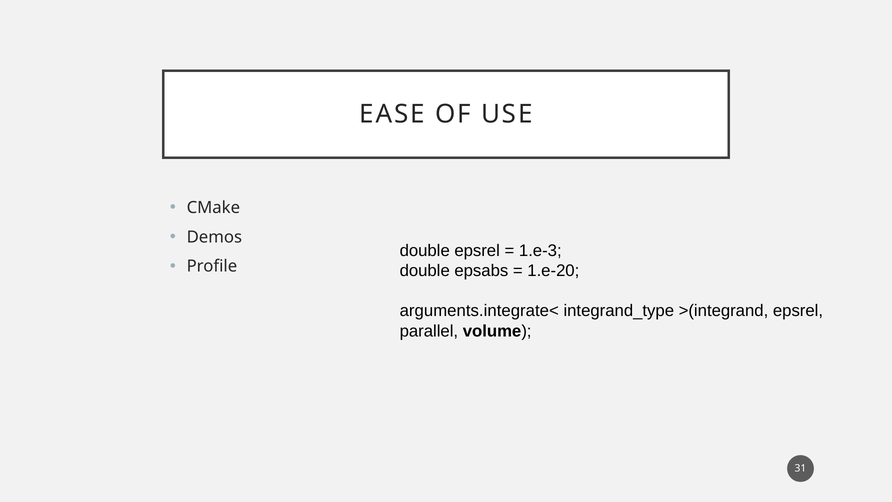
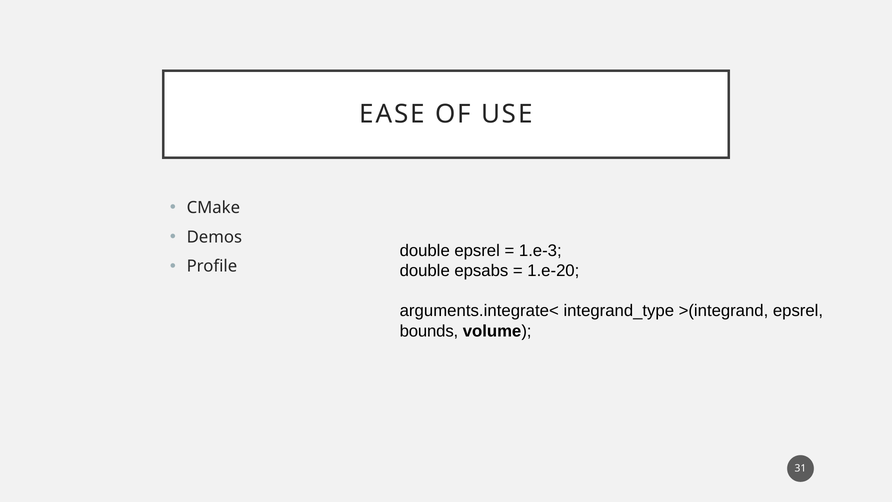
parallel: parallel -> bounds
